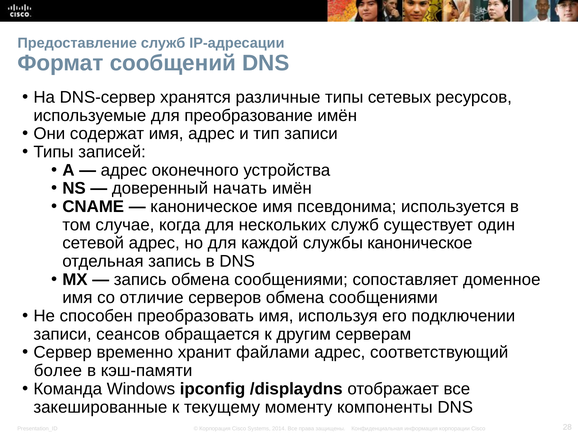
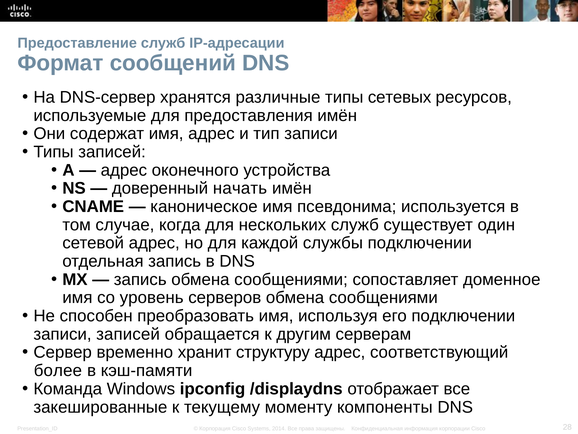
преобразование: преобразование -> предоставления
службы каноническое: каноническое -> подключении
отличие: отличие -> уровень
записи сеансов: сеансов -> записей
файлами: файлами -> структуру
